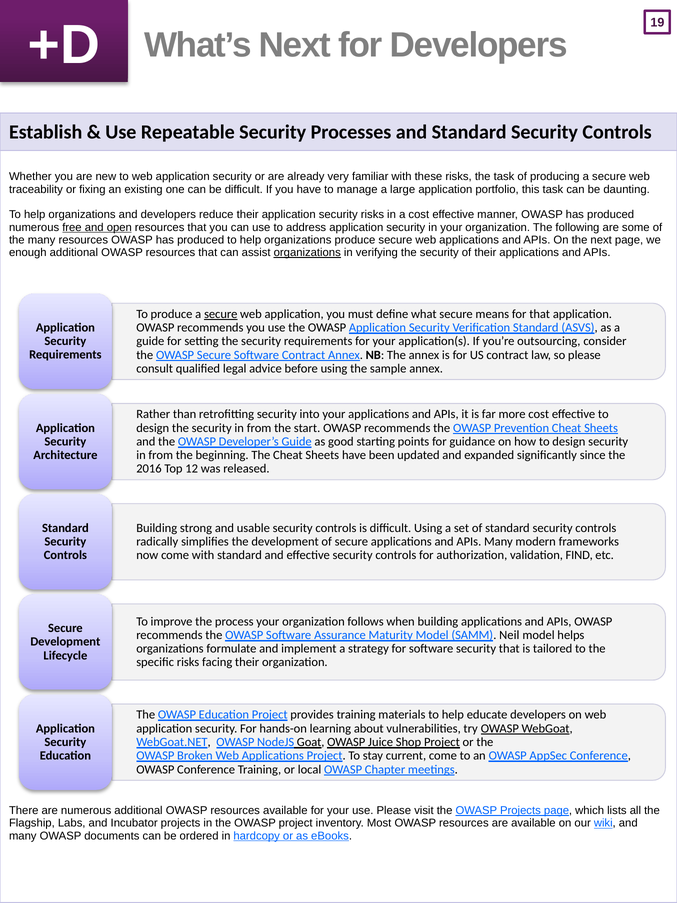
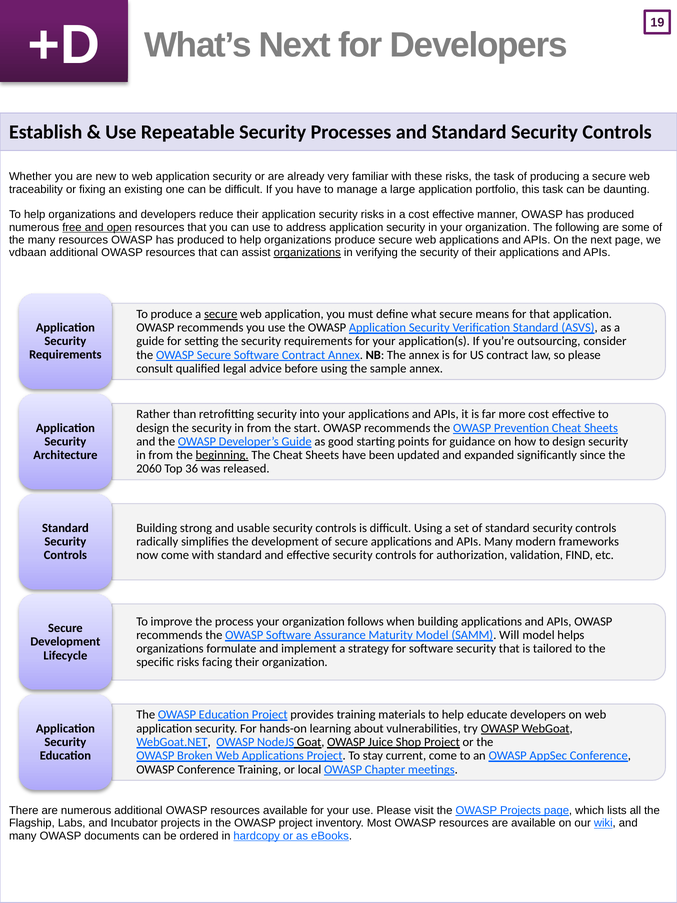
enough: enough -> vdbaan
beginning underline: none -> present
2016: 2016 -> 2060
12: 12 -> 36
Neil: Neil -> Will
